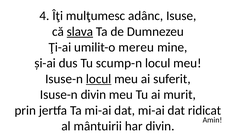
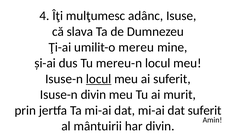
slava underline: present -> none
scump-n: scump-n -> mereu-n
dat ridicat: ridicat -> suferit
